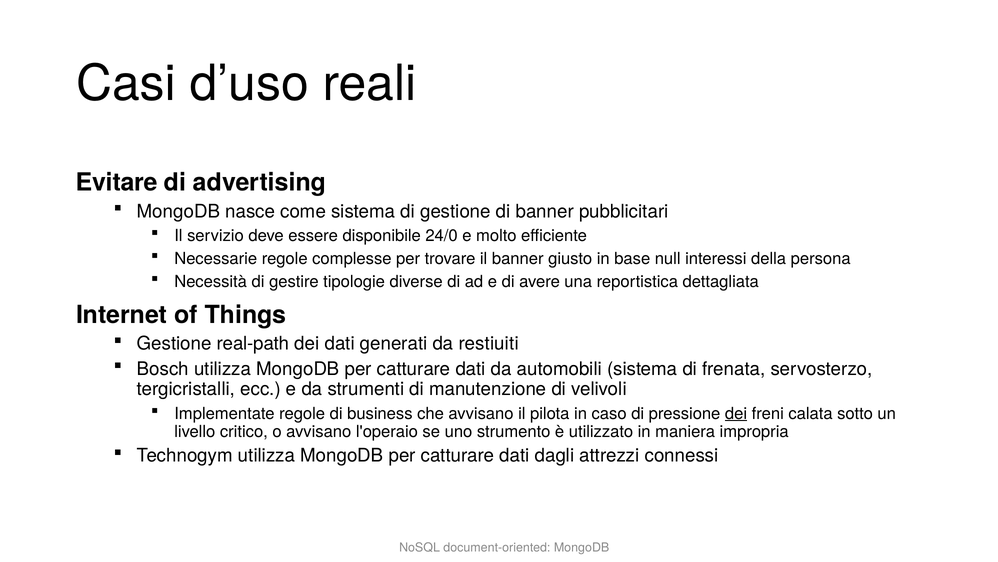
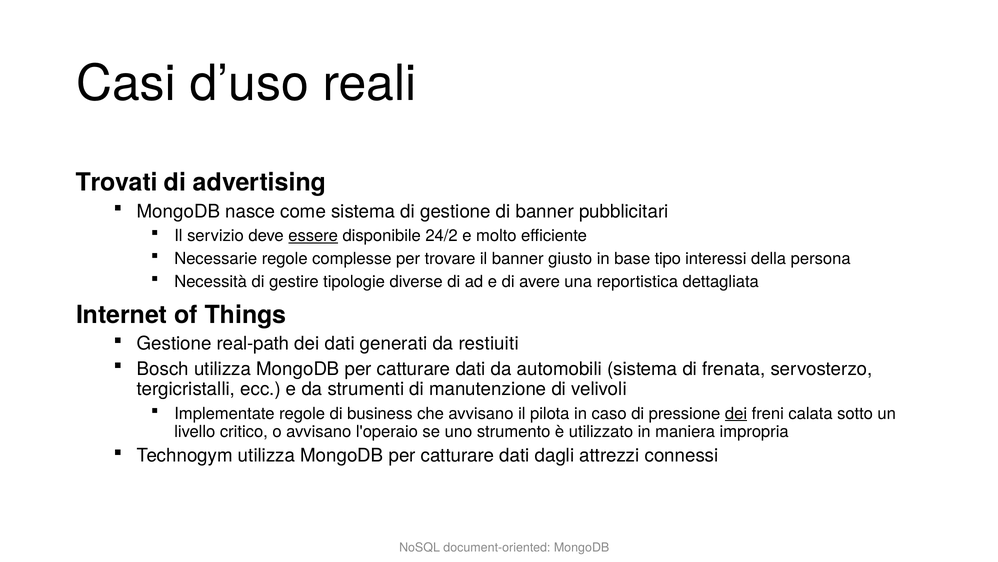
Evitare: Evitare -> Trovati
essere underline: none -> present
24/0: 24/0 -> 24/2
null: null -> tipo
